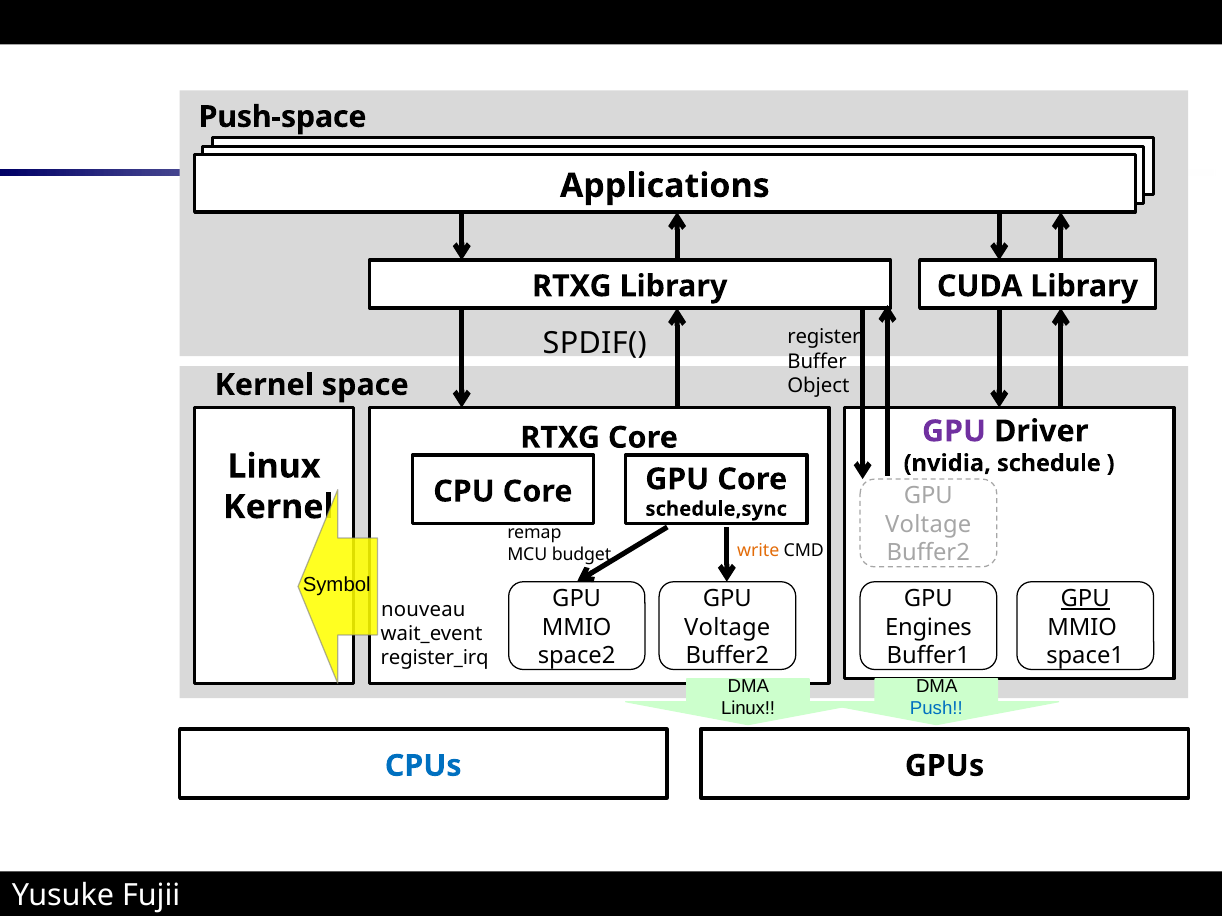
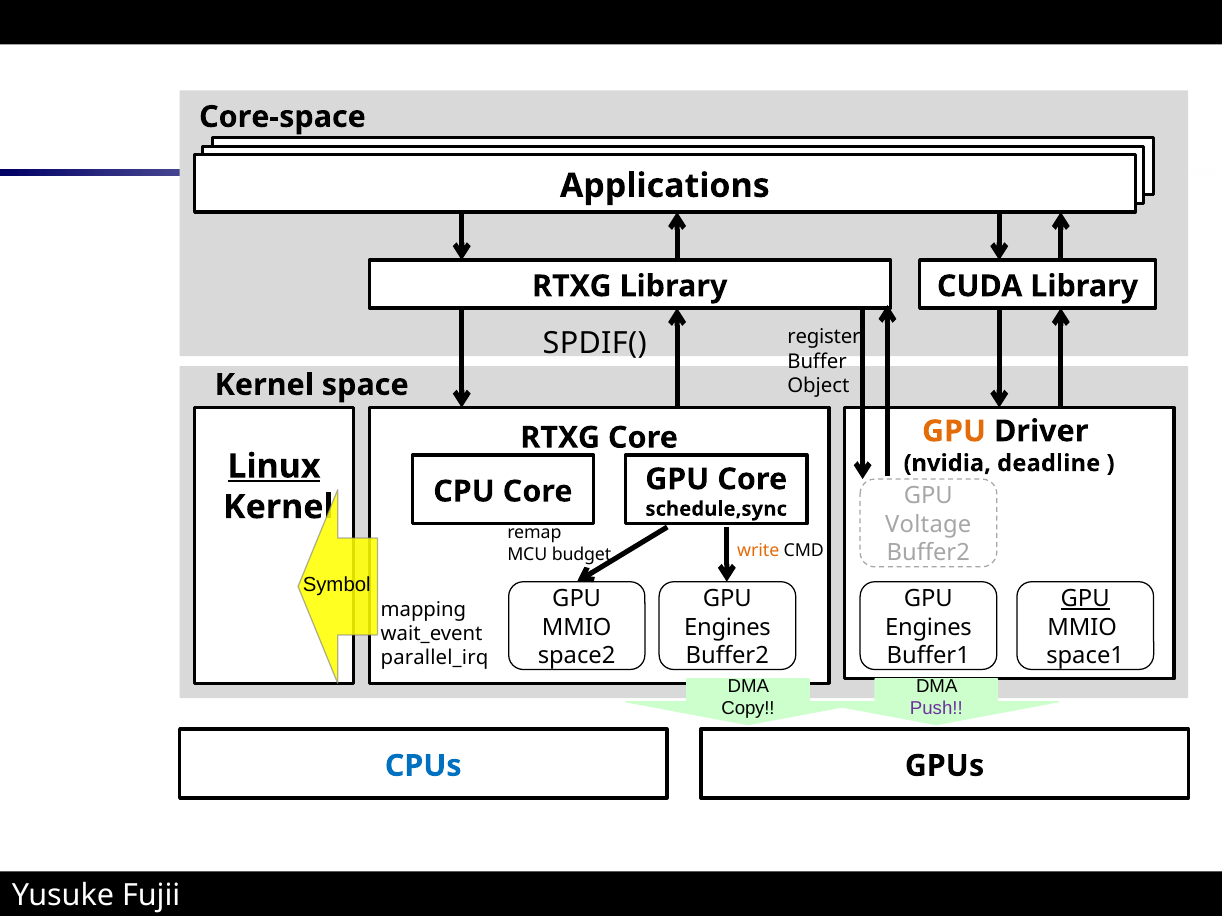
Push-space: Push-space -> Core-space
GPU at (954, 431) colour: purple -> orange
schedule: schedule -> deadline
Linux at (274, 467) underline: none -> present
nouveau: nouveau -> mapping
Voltage at (727, 628): Voltage -> Engines
register_irq: register_irq -> parallel_irq
Linux at (748, 709): Linux -> Copy
Push colour: blue -> purple
